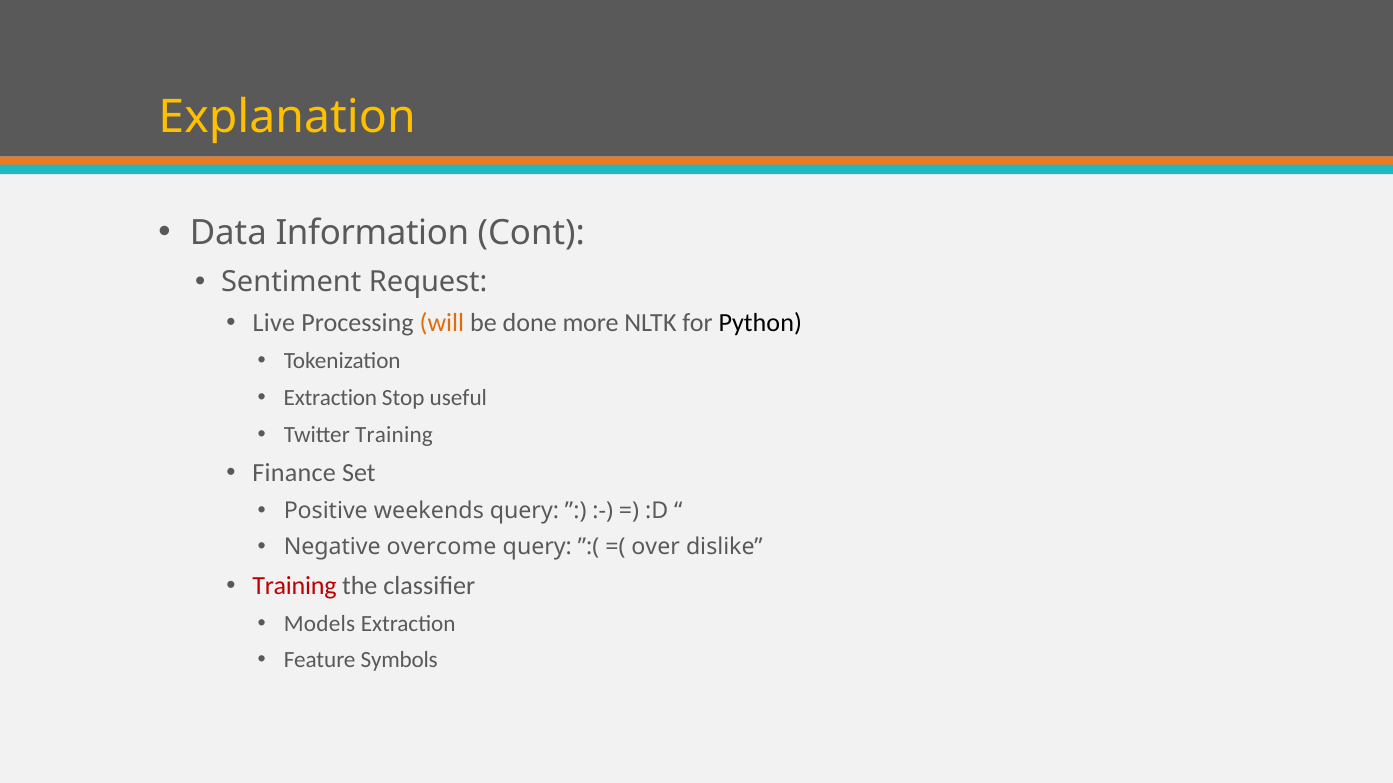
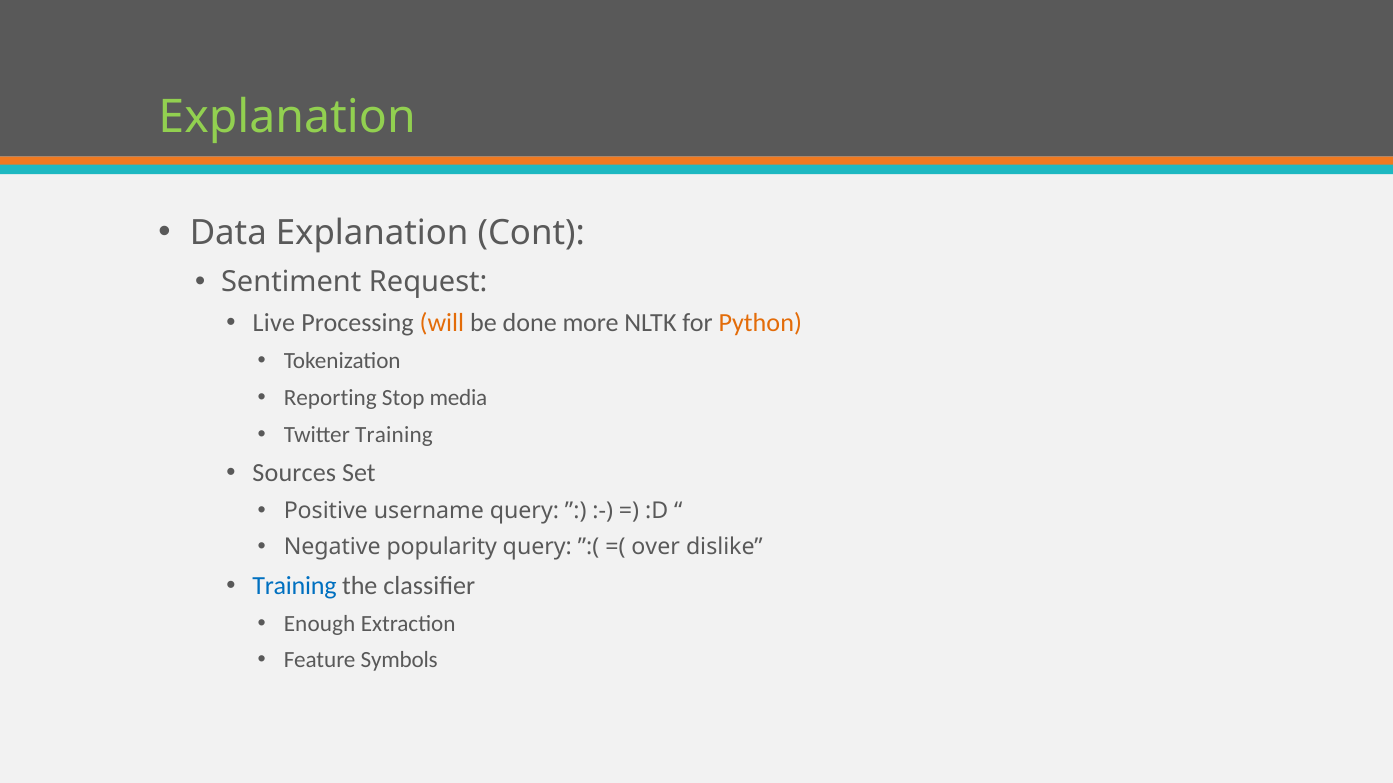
Explanation at (287, 117) colour: yellow -> light green
Data Information: Information -> Explanation
Python colour: black -> orange
Extraction at (330, 398): Extraction -> Reporting
useful: useful -> media
Finance: Finance -> Sources
weekends: weekends -> username
overcome: overcome -> popularity
Training at (294, 586) colour: red -> blue
Models: Models -> Enough
